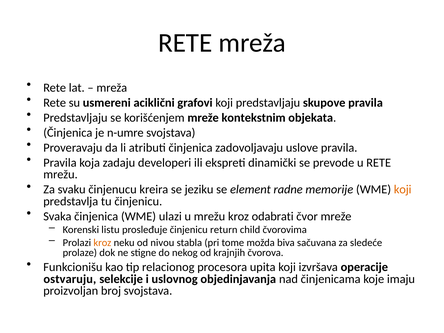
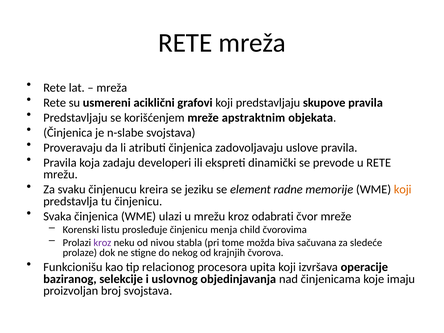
kontekstnim: kontekstnim -> apstraktnim
n-umre: n-umre -> n-slabe
return: return -> menja
kroz at (102, 243) colour: orange -> purple
ostvaruju: ostvaruju -> baziranog
